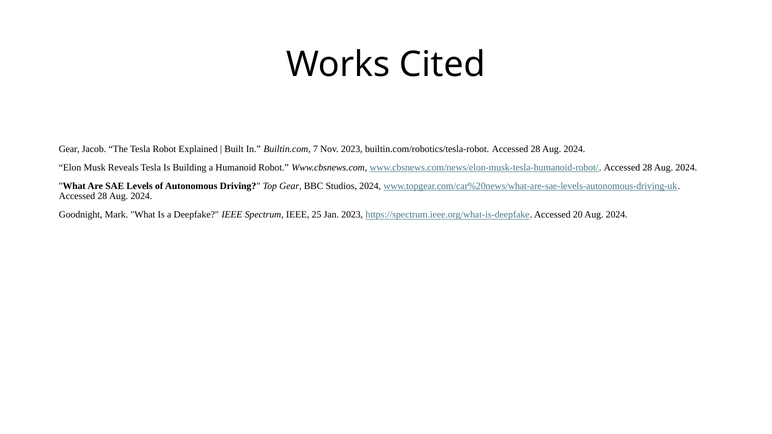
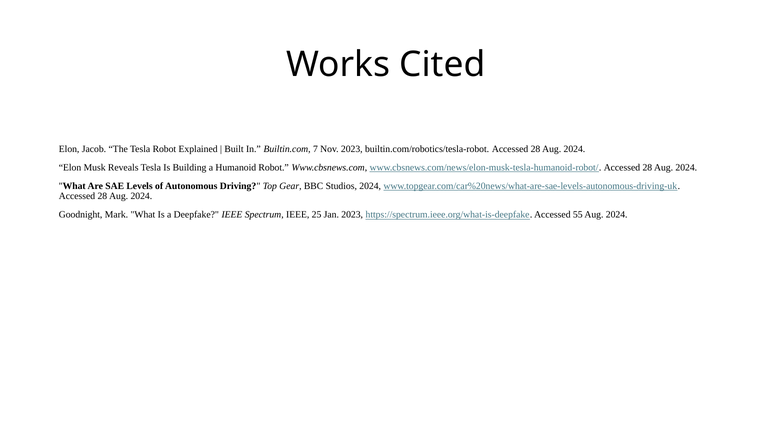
Gear at (69, 149): Gear -> Elon
20: 20 -> 55
